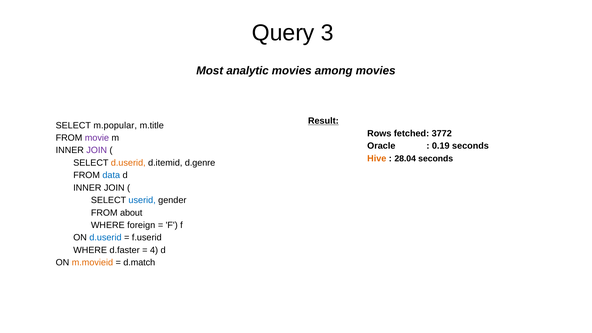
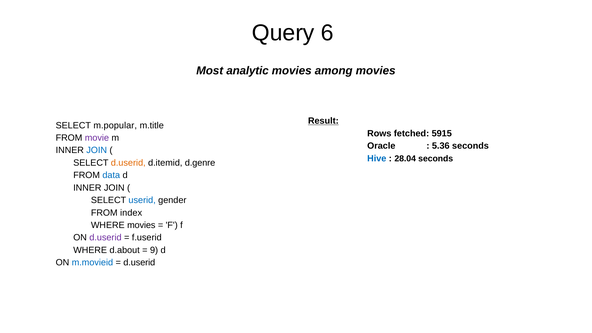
3: 3 -> 6
3772: 3772 -> 5915
0.19: 0.19 -> 5.36
JOIN at (97, 150) colour: purple -> blue
Hive colour: orange -> blue
about: about -> index
WHERE foreign: foreign -> movies
d.userid at (105, 238) colour: blue -> purple
d.faster: d.faster -> d.about
4: 4 -> 9
m.movieid colour: orange -> blue
d.match at (139, 263): d.match -> d.userid
